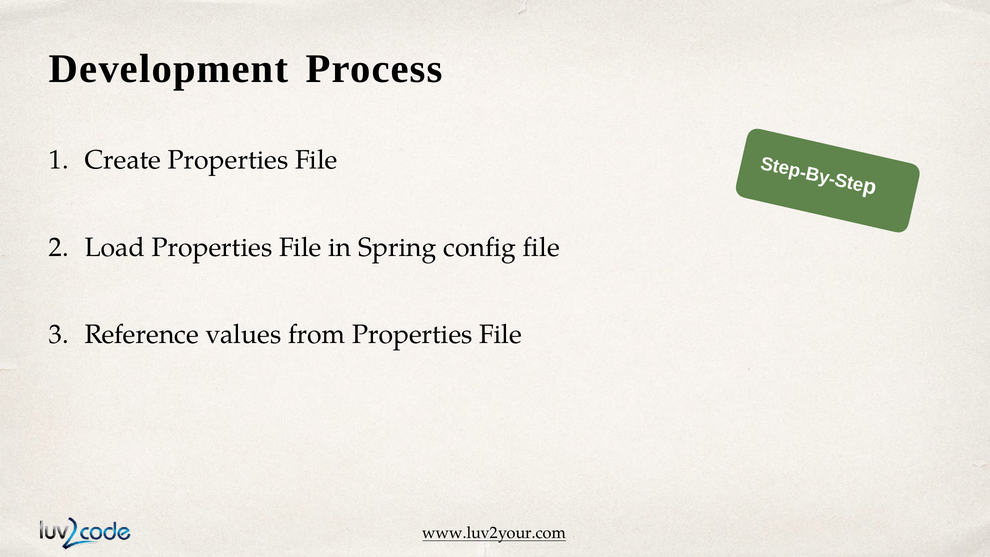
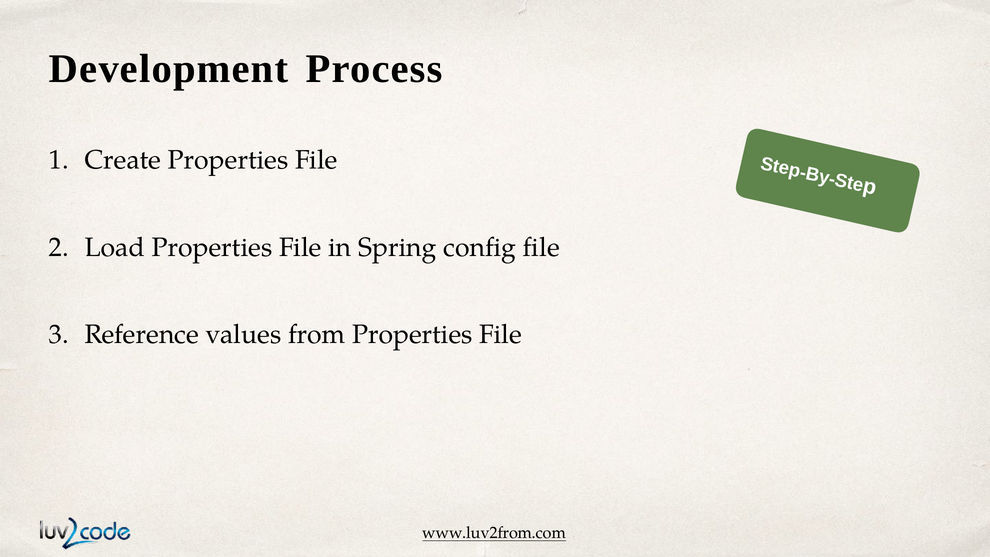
www.luv2your.com: www.luv2your.com -> www.luv2from.com
